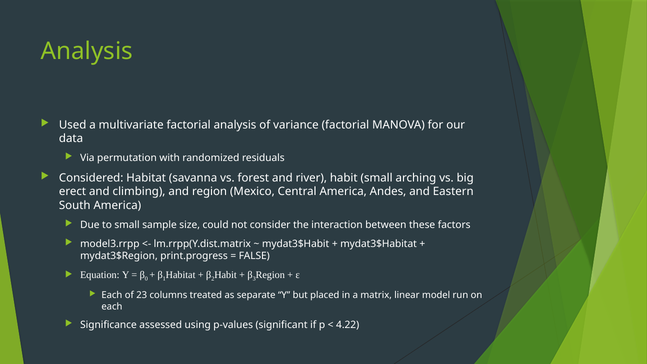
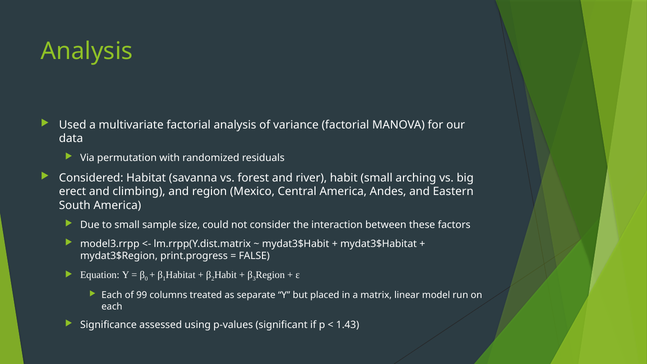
23: 23 -> 99
4.22: 4.22 -> 1.43
